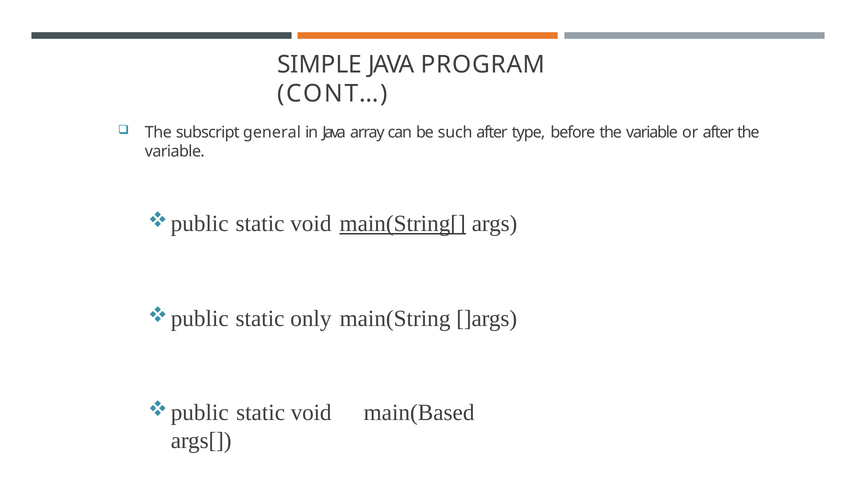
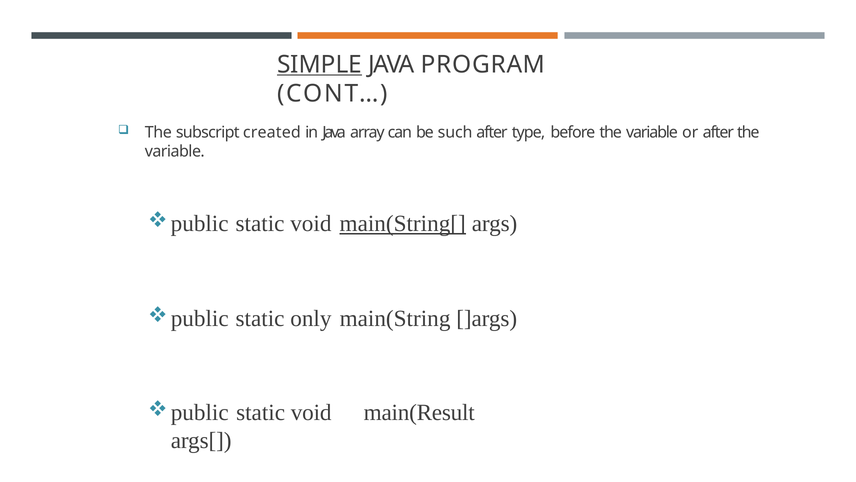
SIMPLE underline: none -> present
general: general -> created
main(Based: main(Based -> main(Result
